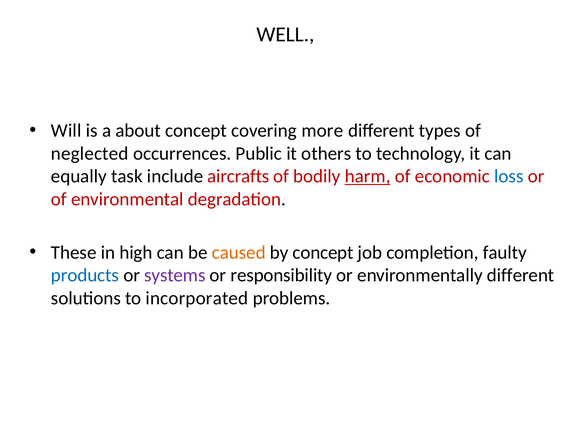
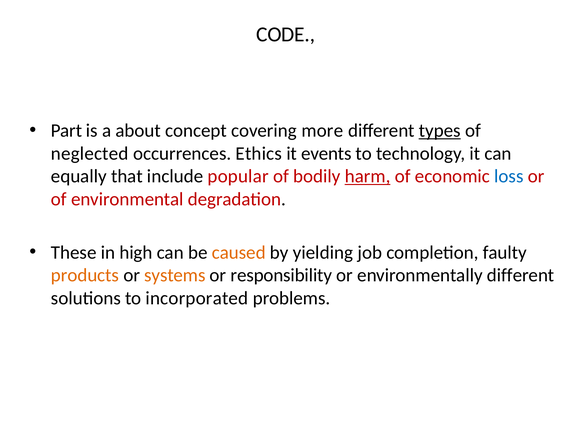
WELL: WELL -> CODE
Will: Will -> Part
types underline: none -> present
Public: Public -> Ethics
others: others -> events
task: task -> that
aircrafts: aircrafts -> popular
by concept: concept -> yielding
products colour: blue -> orange
systems colour: purple -> orange
